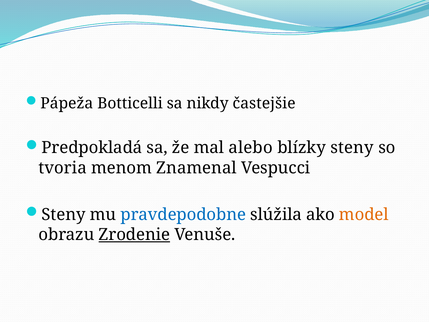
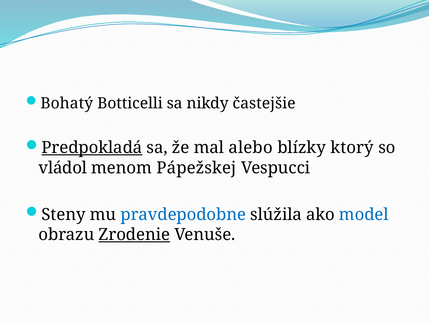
Pápeža: Pápeža -> Bohatý
Predpokladá underline: none -> present
blízky steny: steny -> ktorý
tvoria: tvoria -> vládol
Znamenal: Znamenal -> Pápežskej
model colour: orange -> blue
